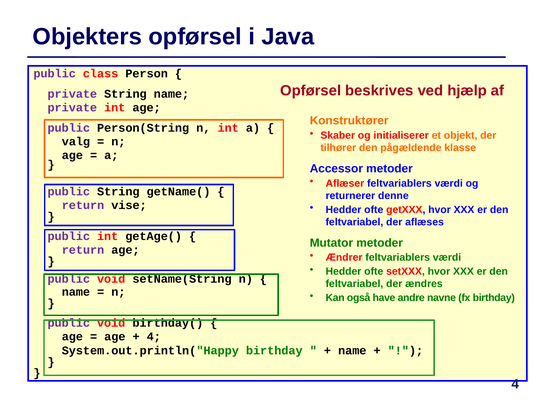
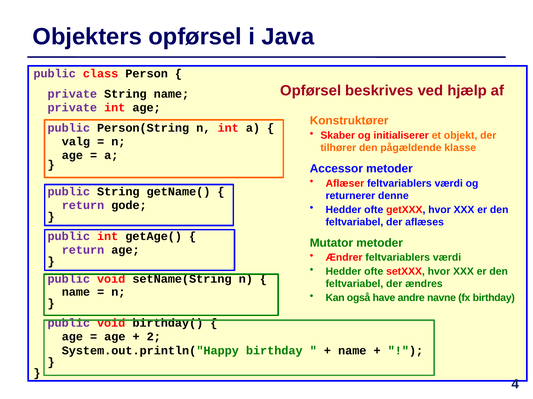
vise: vise -> gode
4 at (154, 337): 4 -> 2
